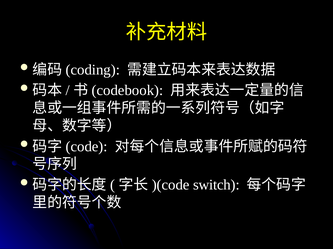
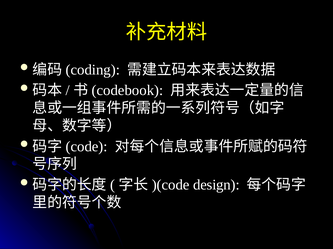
switch: switch -> design
